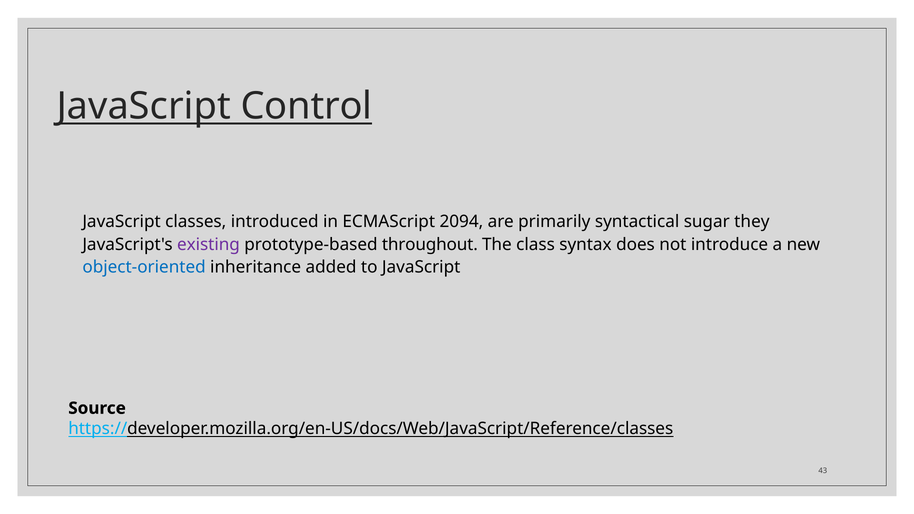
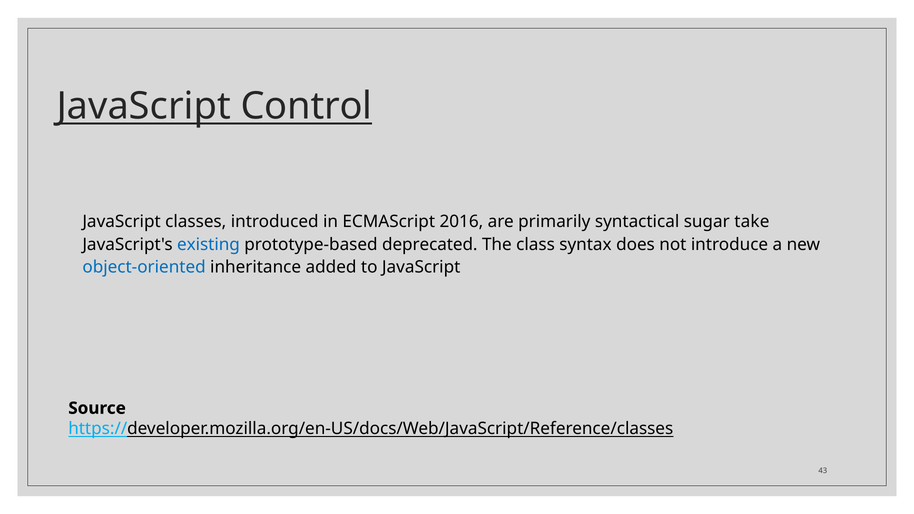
2094: 2094 -> 2016
they: they -> take
existing colour: purple -> blue
throughout: throughout -> deprecated
